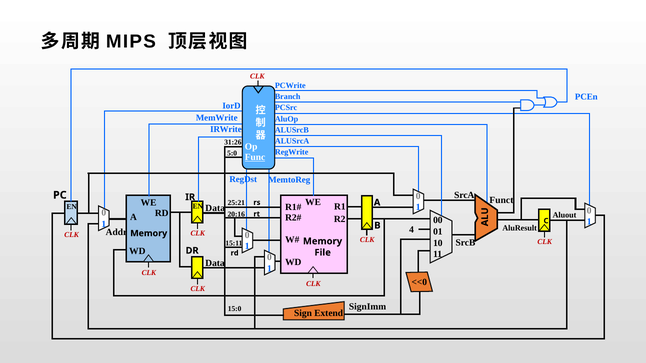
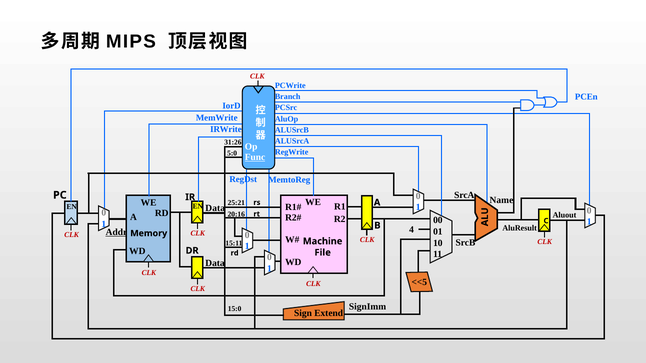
Funct: Funct -> Name
Addr underline: none -> present
Memory at (323, 241): Memory -> Machine
<<0: <<0 -> <<5
